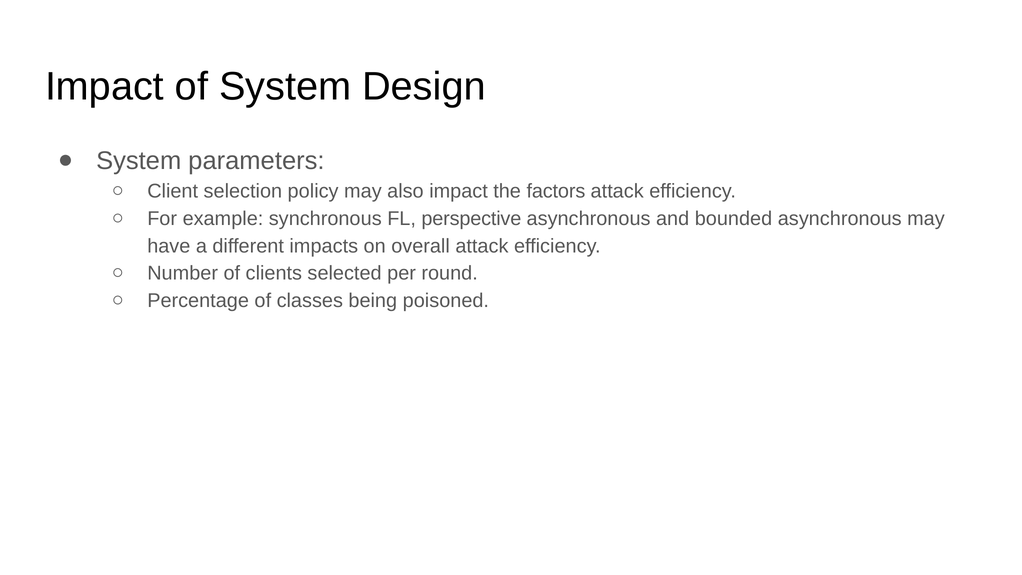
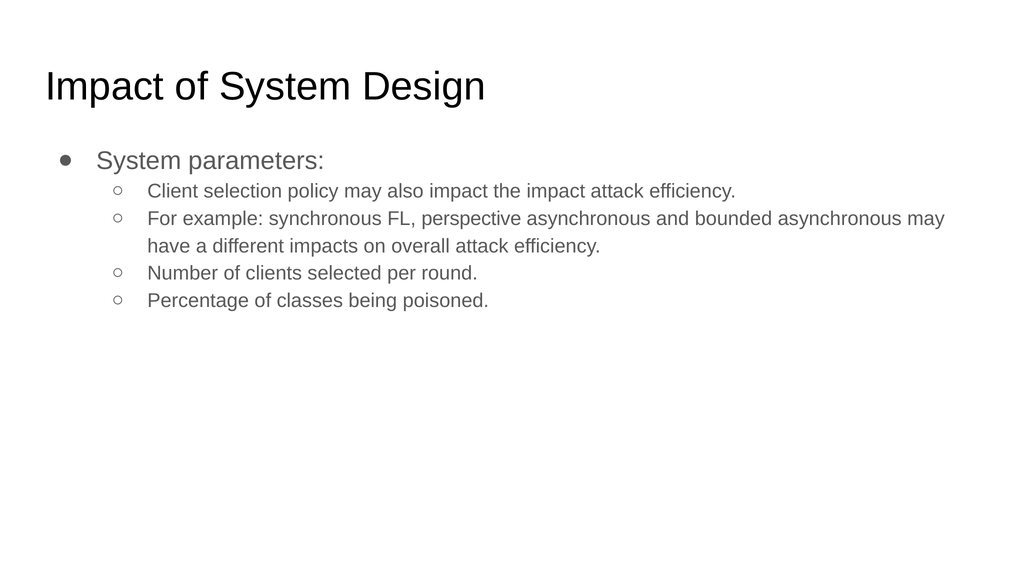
the factors: factors -> impact
